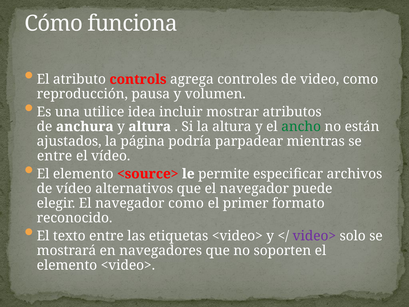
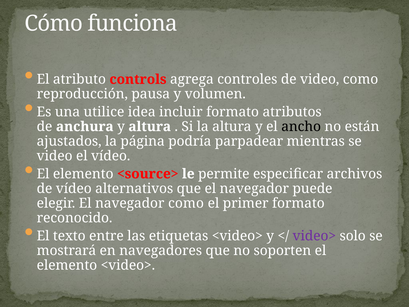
incluir mostrar: mostrar -> formato
ancho colour: green -> black
entre at (55, 156): entre -> video
